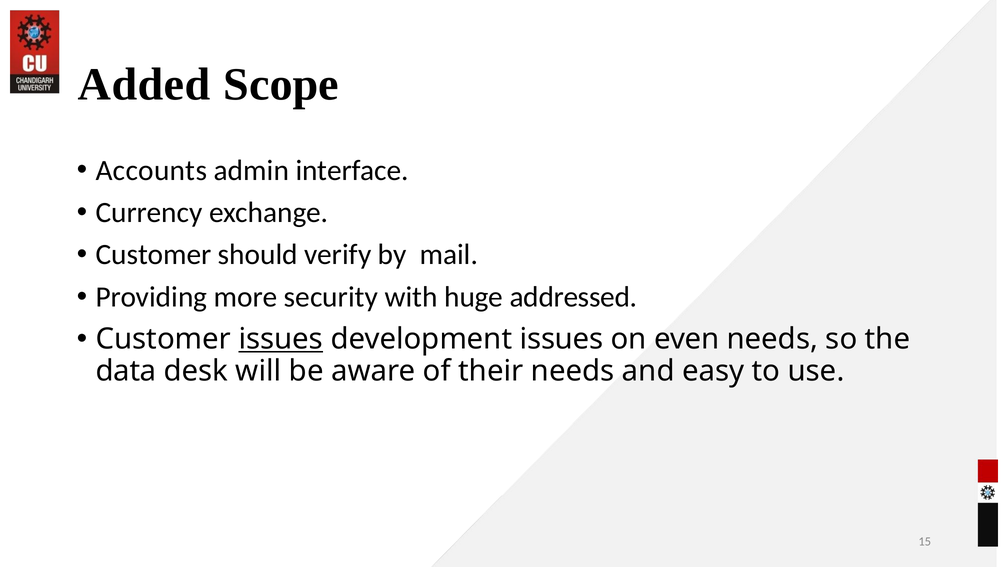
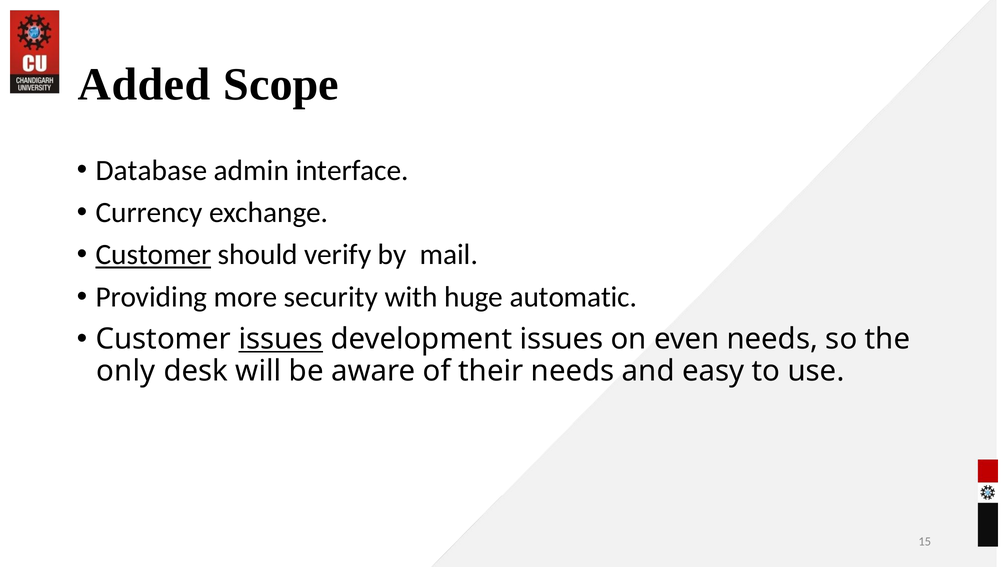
Accounts: Accounts -> Database
Customer at (154, 255) underline: none -> present
addressed: addressed -> automatic
data: data -> only
